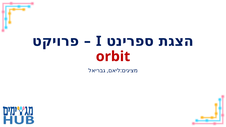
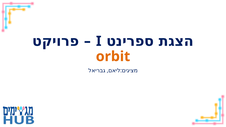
orbit colour: red -> orange
